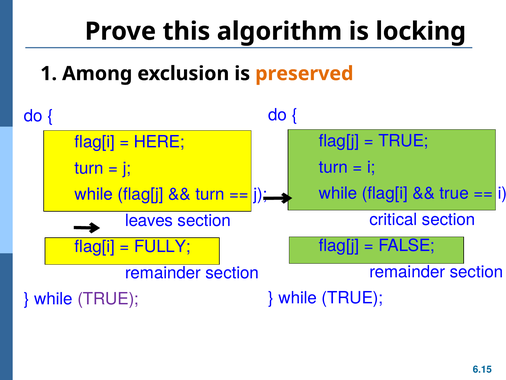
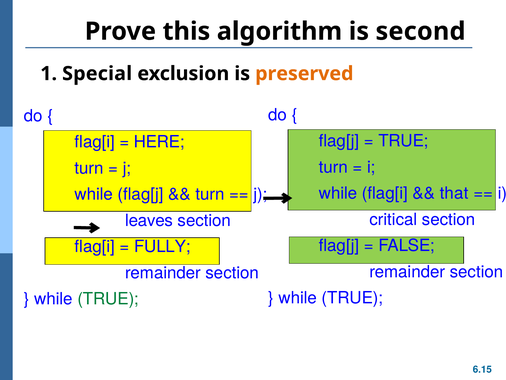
locking: locking -> second
Among: Among -> Special
true at (454, 193): true -> that
TRUE at (108, 299) colour: purple -> green
